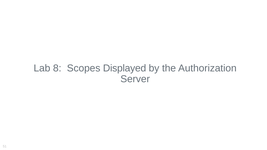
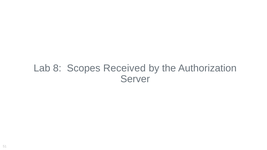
Displayed: Displayed -> Received
